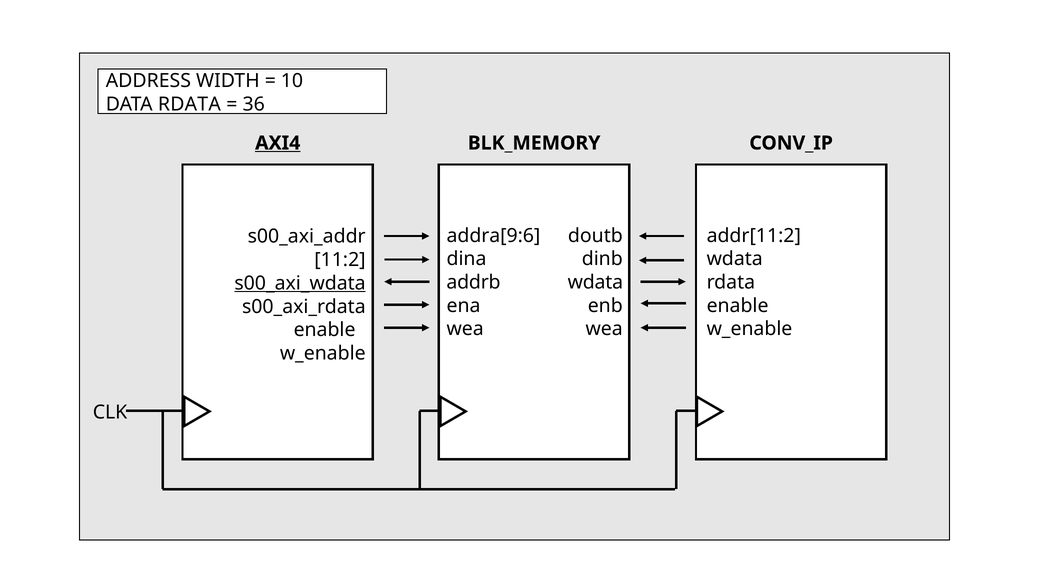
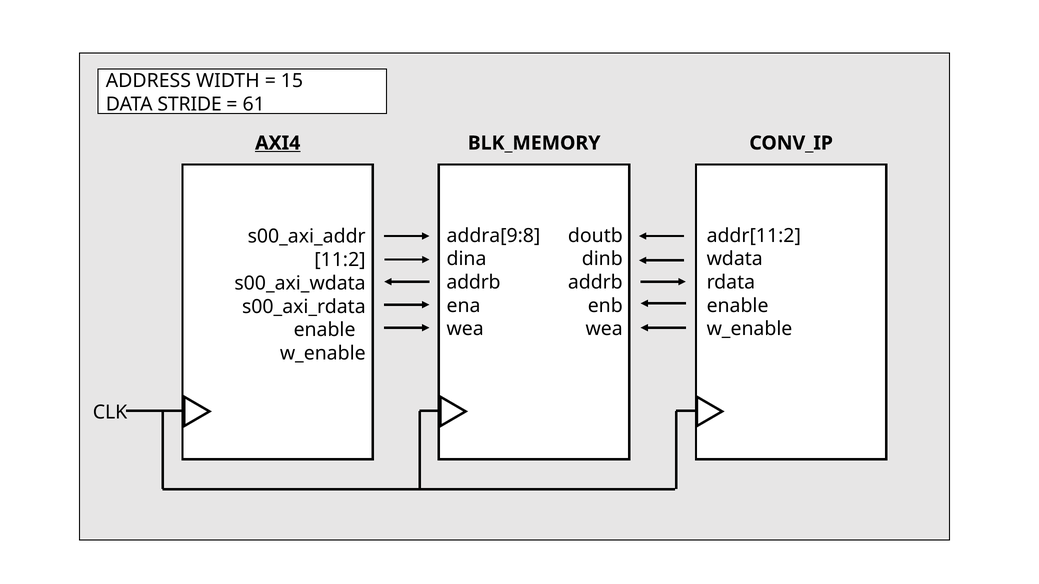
10: 10 -> 15
DATA RDATA: RDATA -> STRIDE
36: 36 -> 61
addra[9:6: addra[9:6 -> addra[9:8
wdata at (595, 283): wdata -> addrb
s00_axi_wdata underline: present -> none
